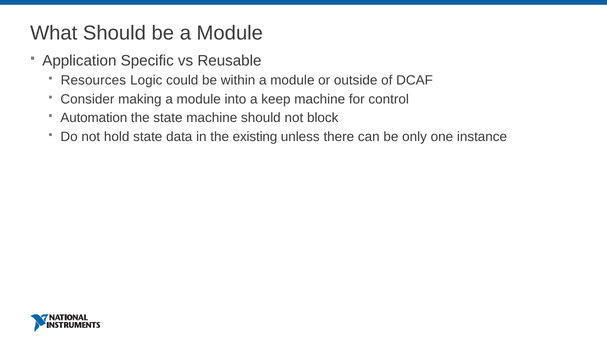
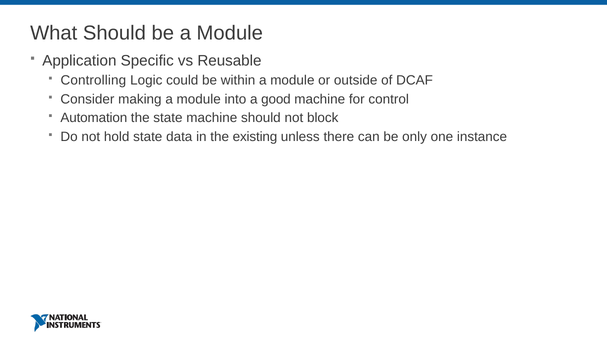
Resources: Resources -> Controlling
keep: keep -> good
